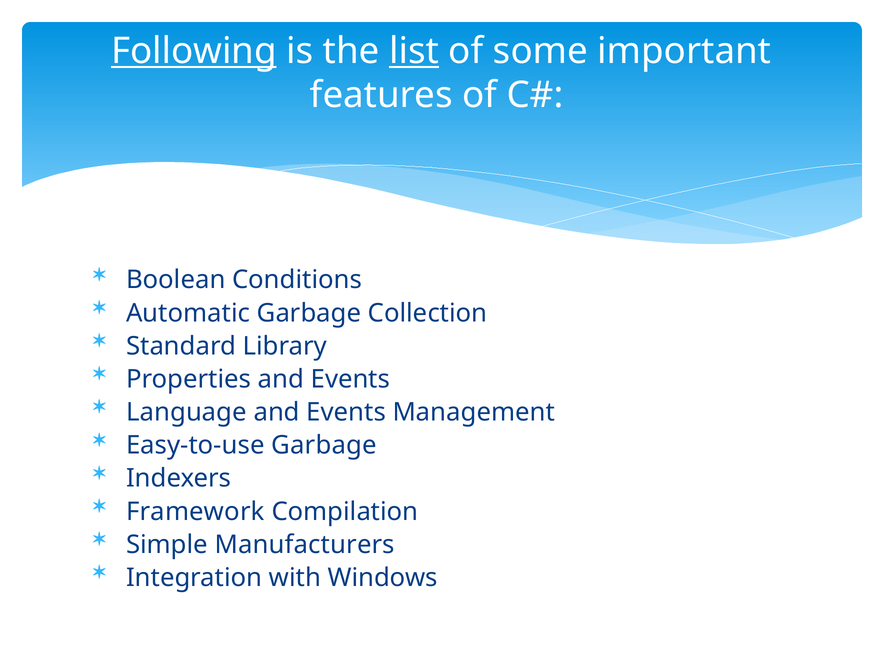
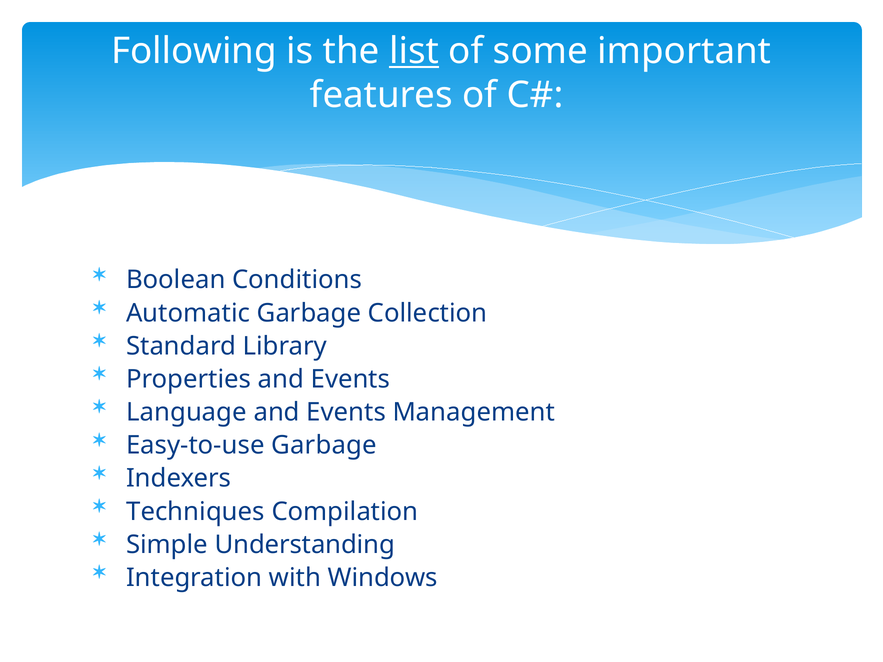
Following underline: present -> none
Framework: Framework -> Techniques
Manufacturers: Manufacturers -> Understanding
